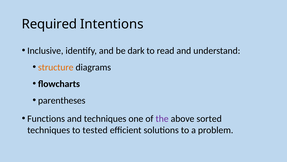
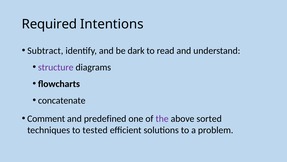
Inclusive: Inclusive -> Subtract
structure colour: orange -> purple
parentheses: parentheses -> concatenate
Functions: Functions -> Comment
and techniques: techniques -> predefined
